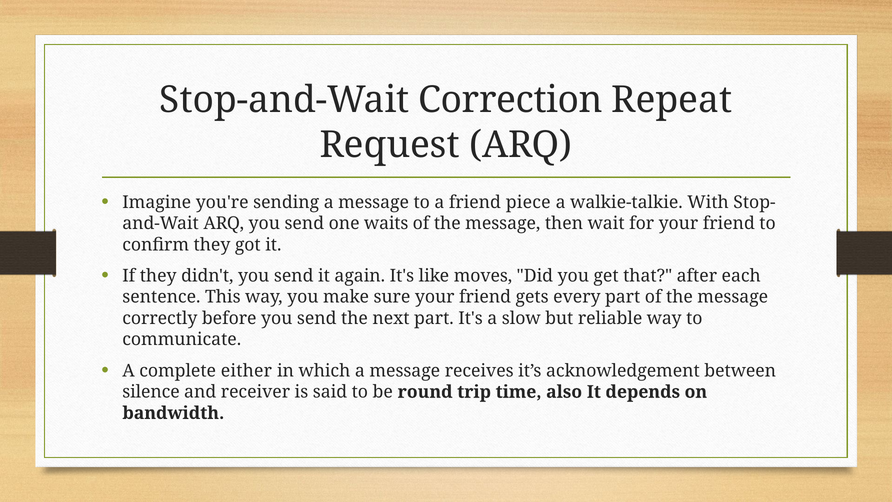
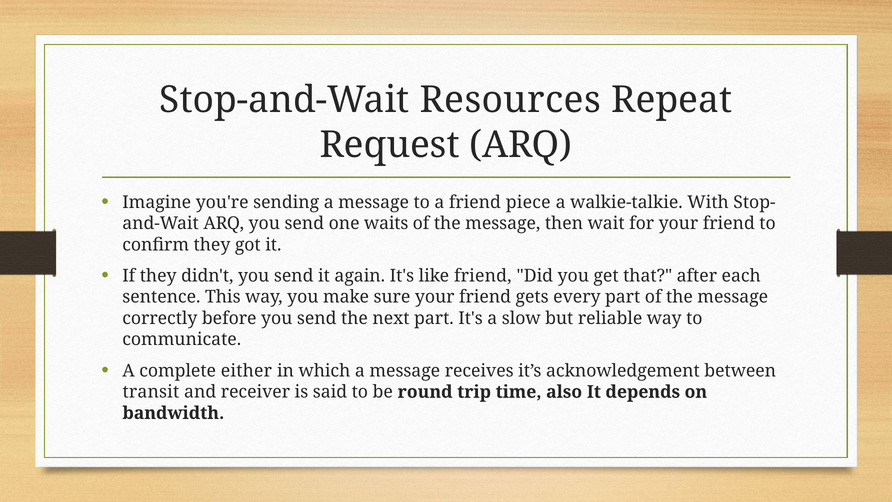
Correction: Correction -> Resources
like moves: moves -> friend
silence: silence -> transit
